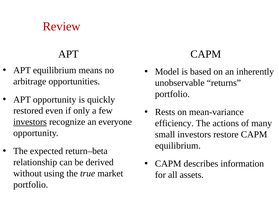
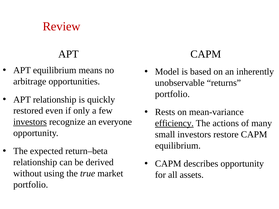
APT opportunity: opportunity -> relationship
efficiency underline: none -> present
describes information: information -> opportunity
